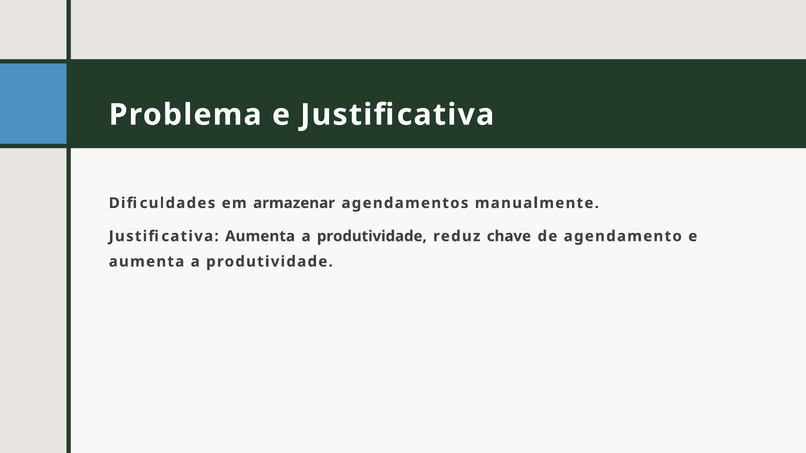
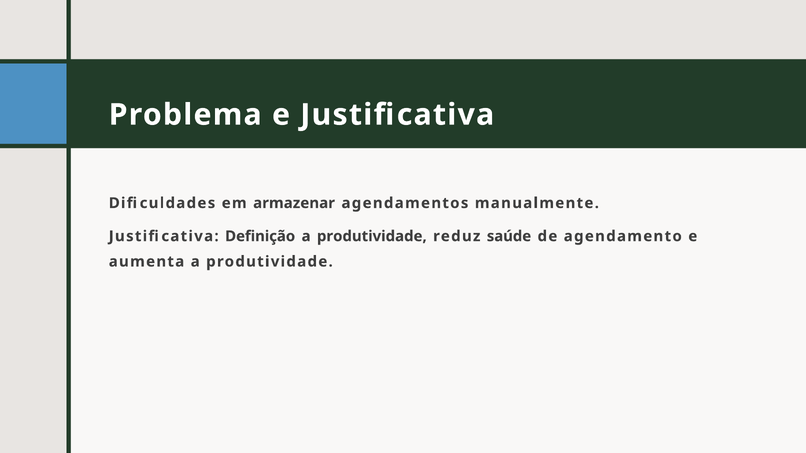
Justificativa Aumenta: Aumenta -> Definição
chave: chave -> saúde
